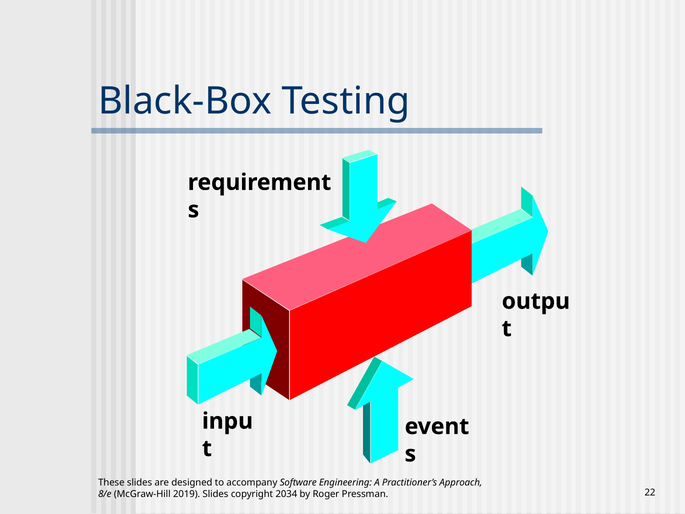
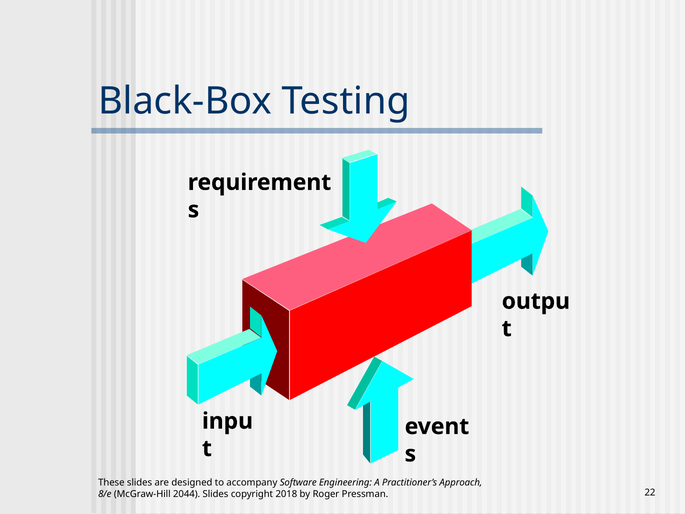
2019: 2019 -> 2044
2034: 2034 -> 2018
